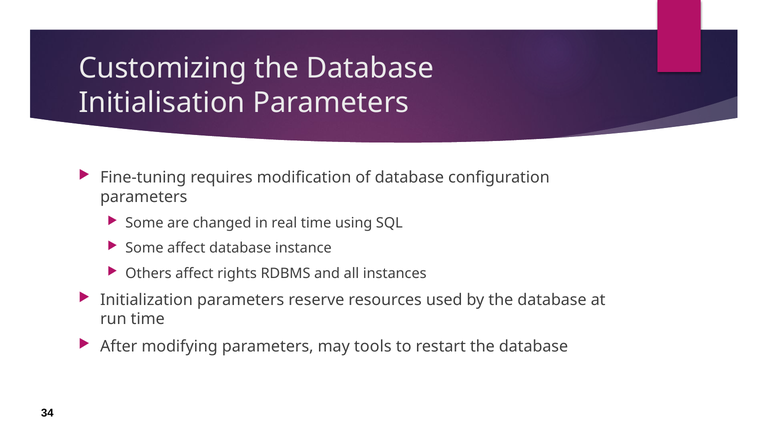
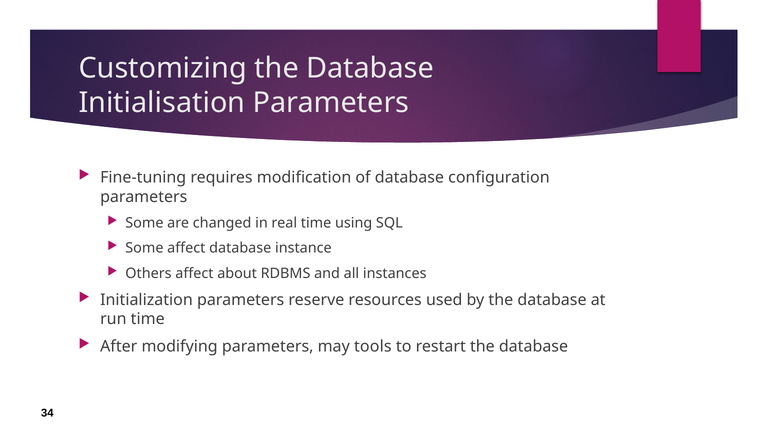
rights: rights -> about
